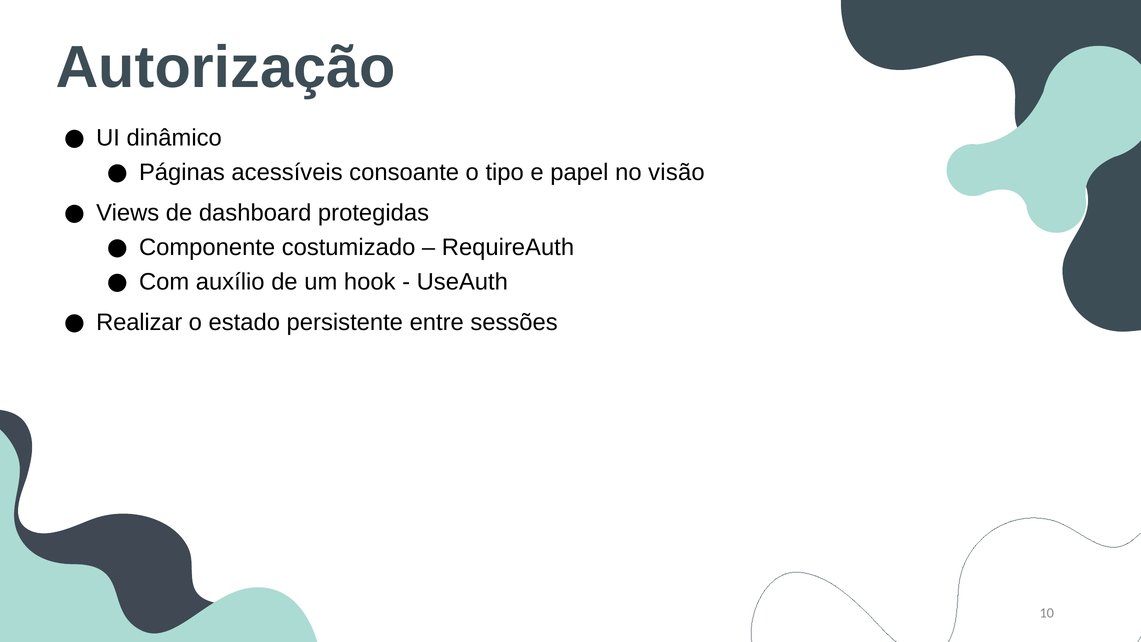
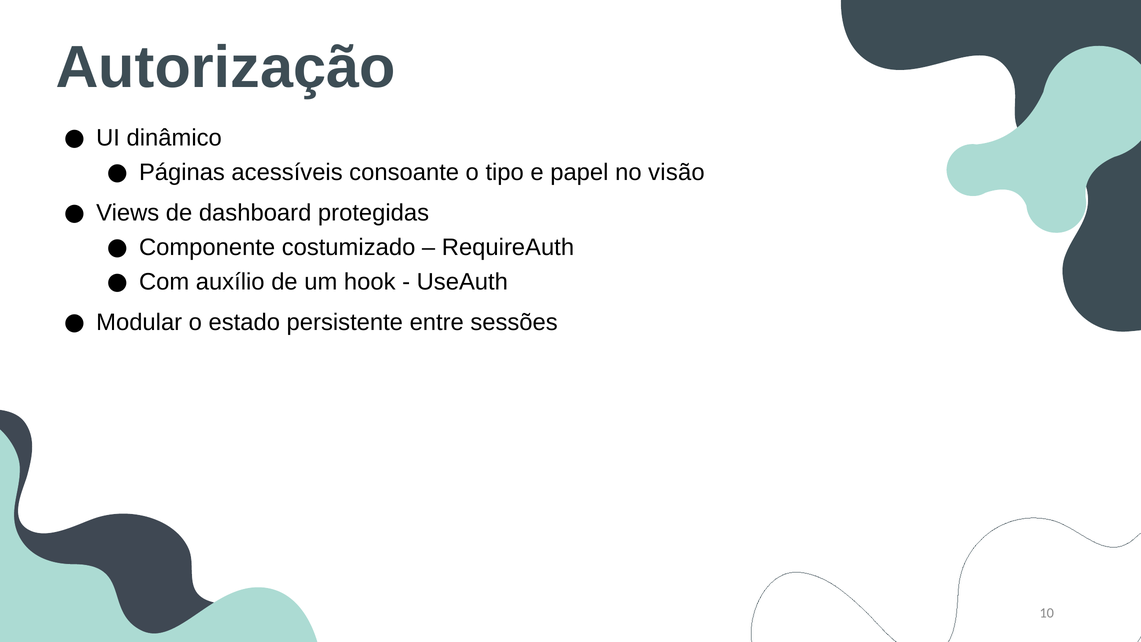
Realizar: Realizar -> Modular
